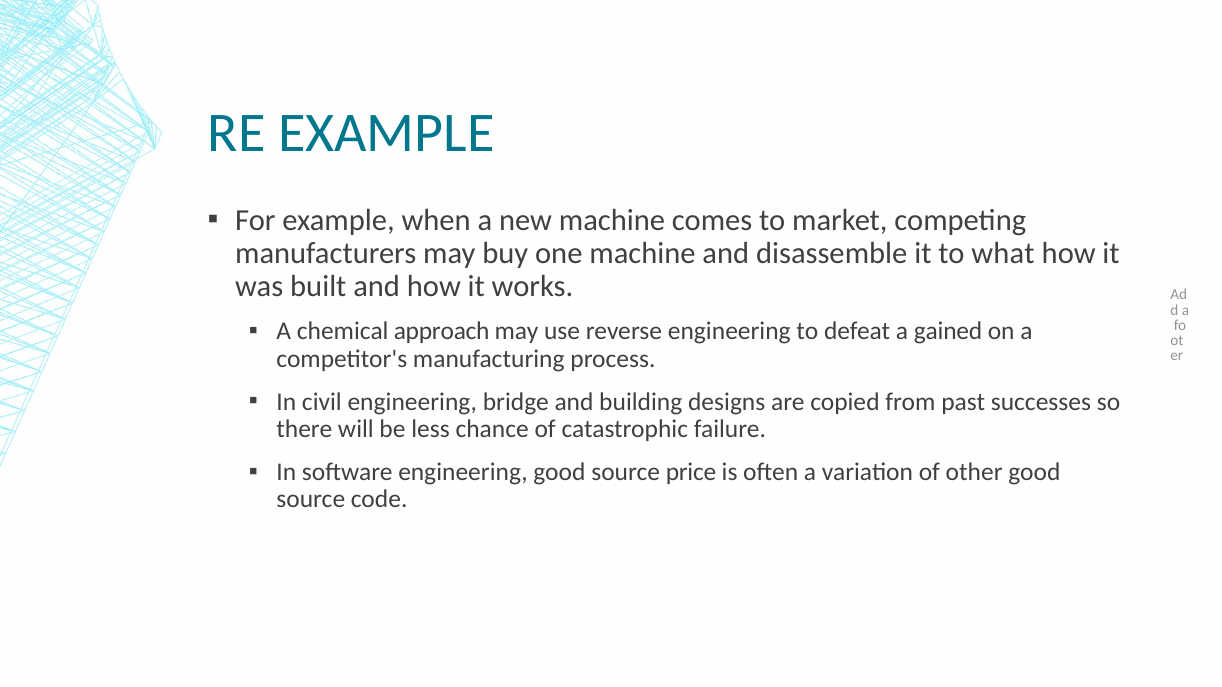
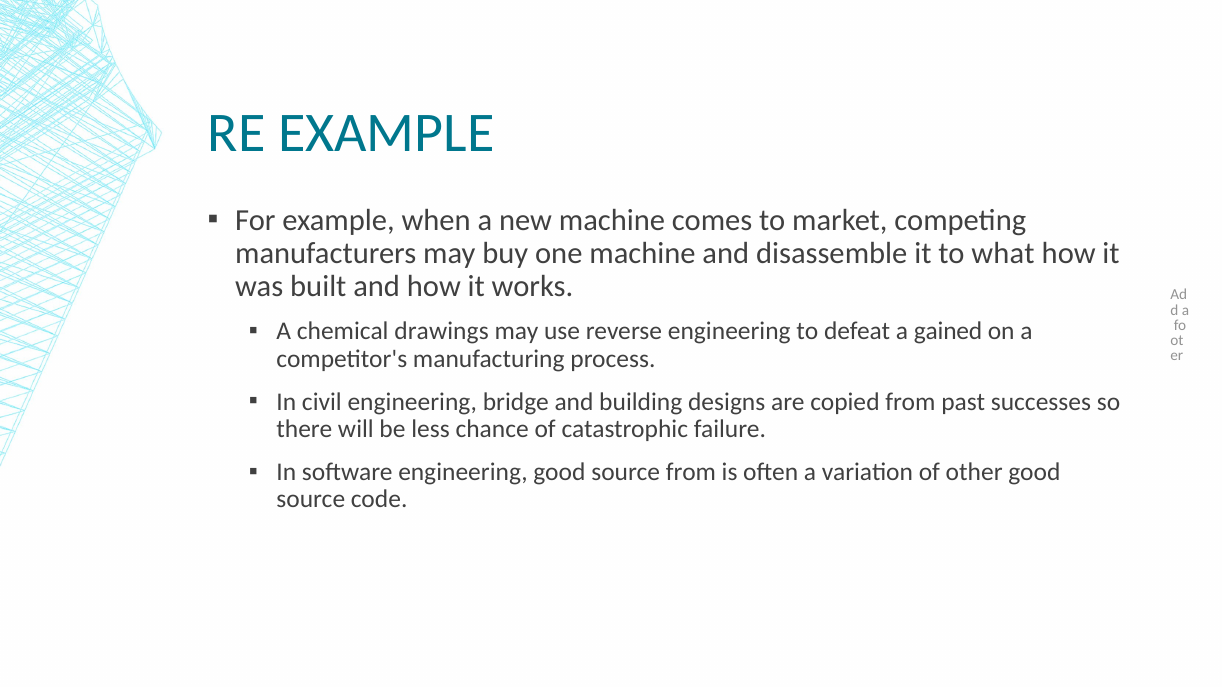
approach: approach -> drawings
source price: price -> from
